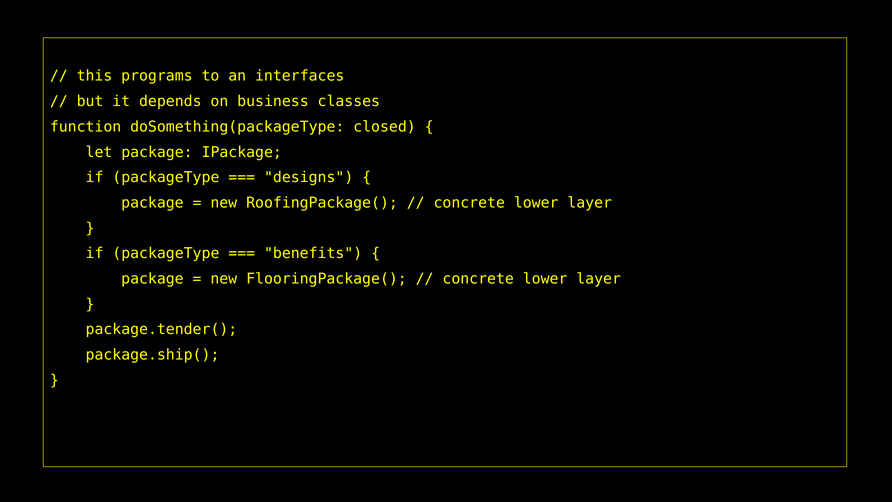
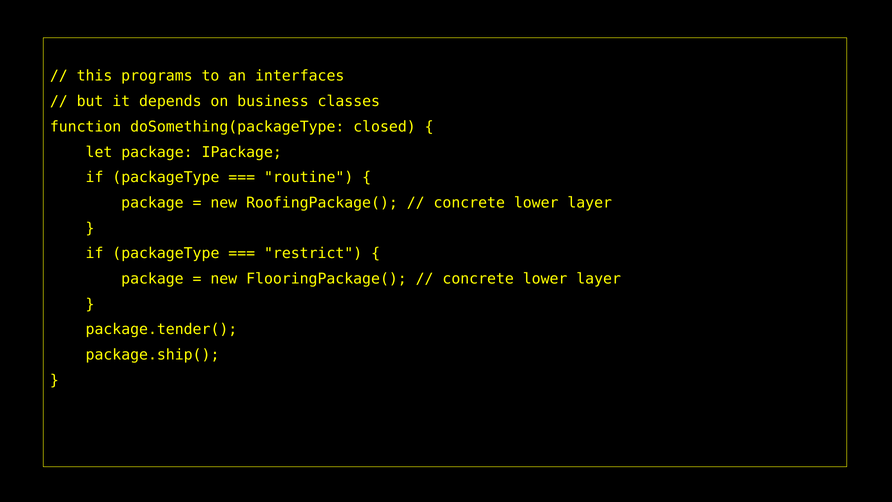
designs: designs -> routine
benefits: benefits -> restrict
